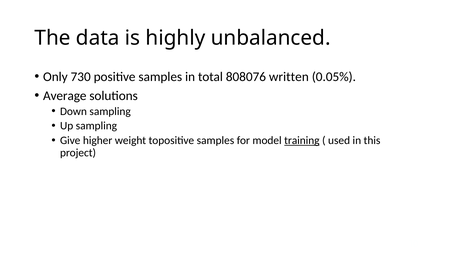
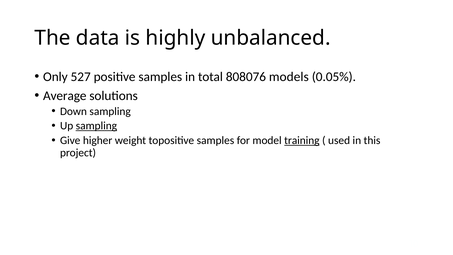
730: 730 -> 527
written: written -> models
sampling at (96, 126) underline: none -> present
